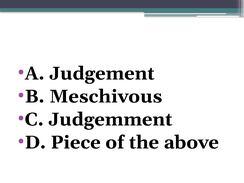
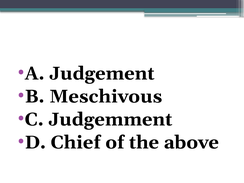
Piece: Piece -> Chief
